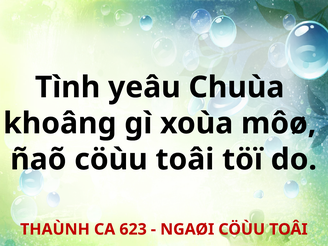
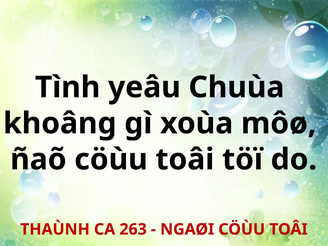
623: 623 -> 263
